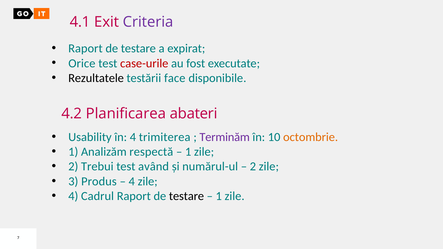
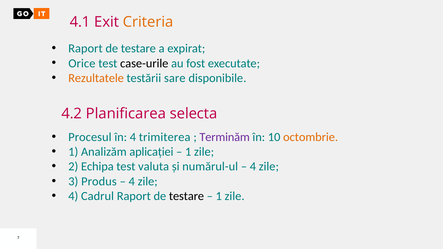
Criteria colour: purple -> orange
case-urile colour: red -> black
Rezultatele colour: black -> orange
face: face -> sare
abateri: abateri -> selecta
Usability: Usability -> Procesul
respectă: respectă -> aplicației
Trebui: Trebui -> Echipa
având: având -> valuta
2 at (253, 167): 2 -> 4
